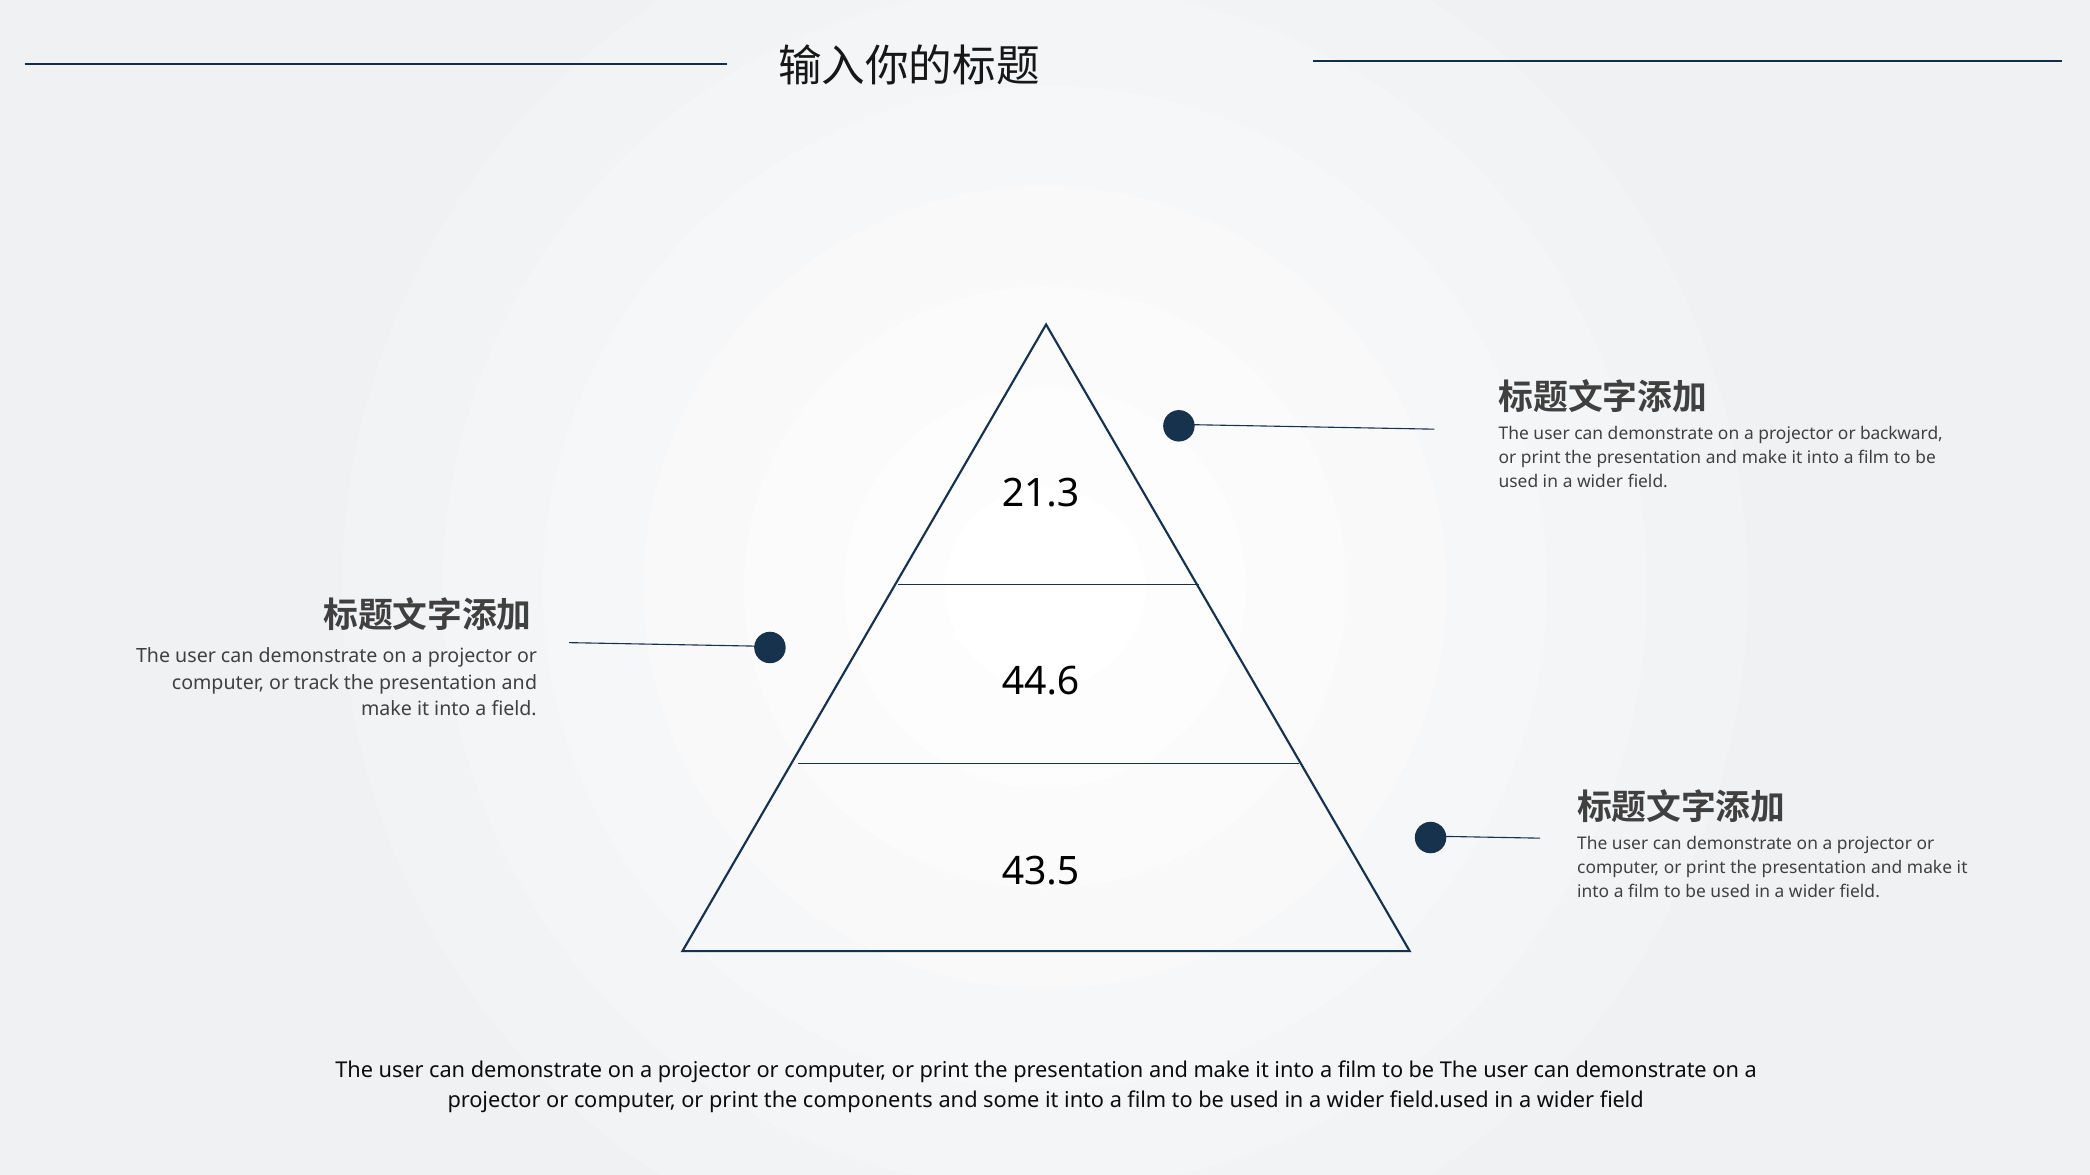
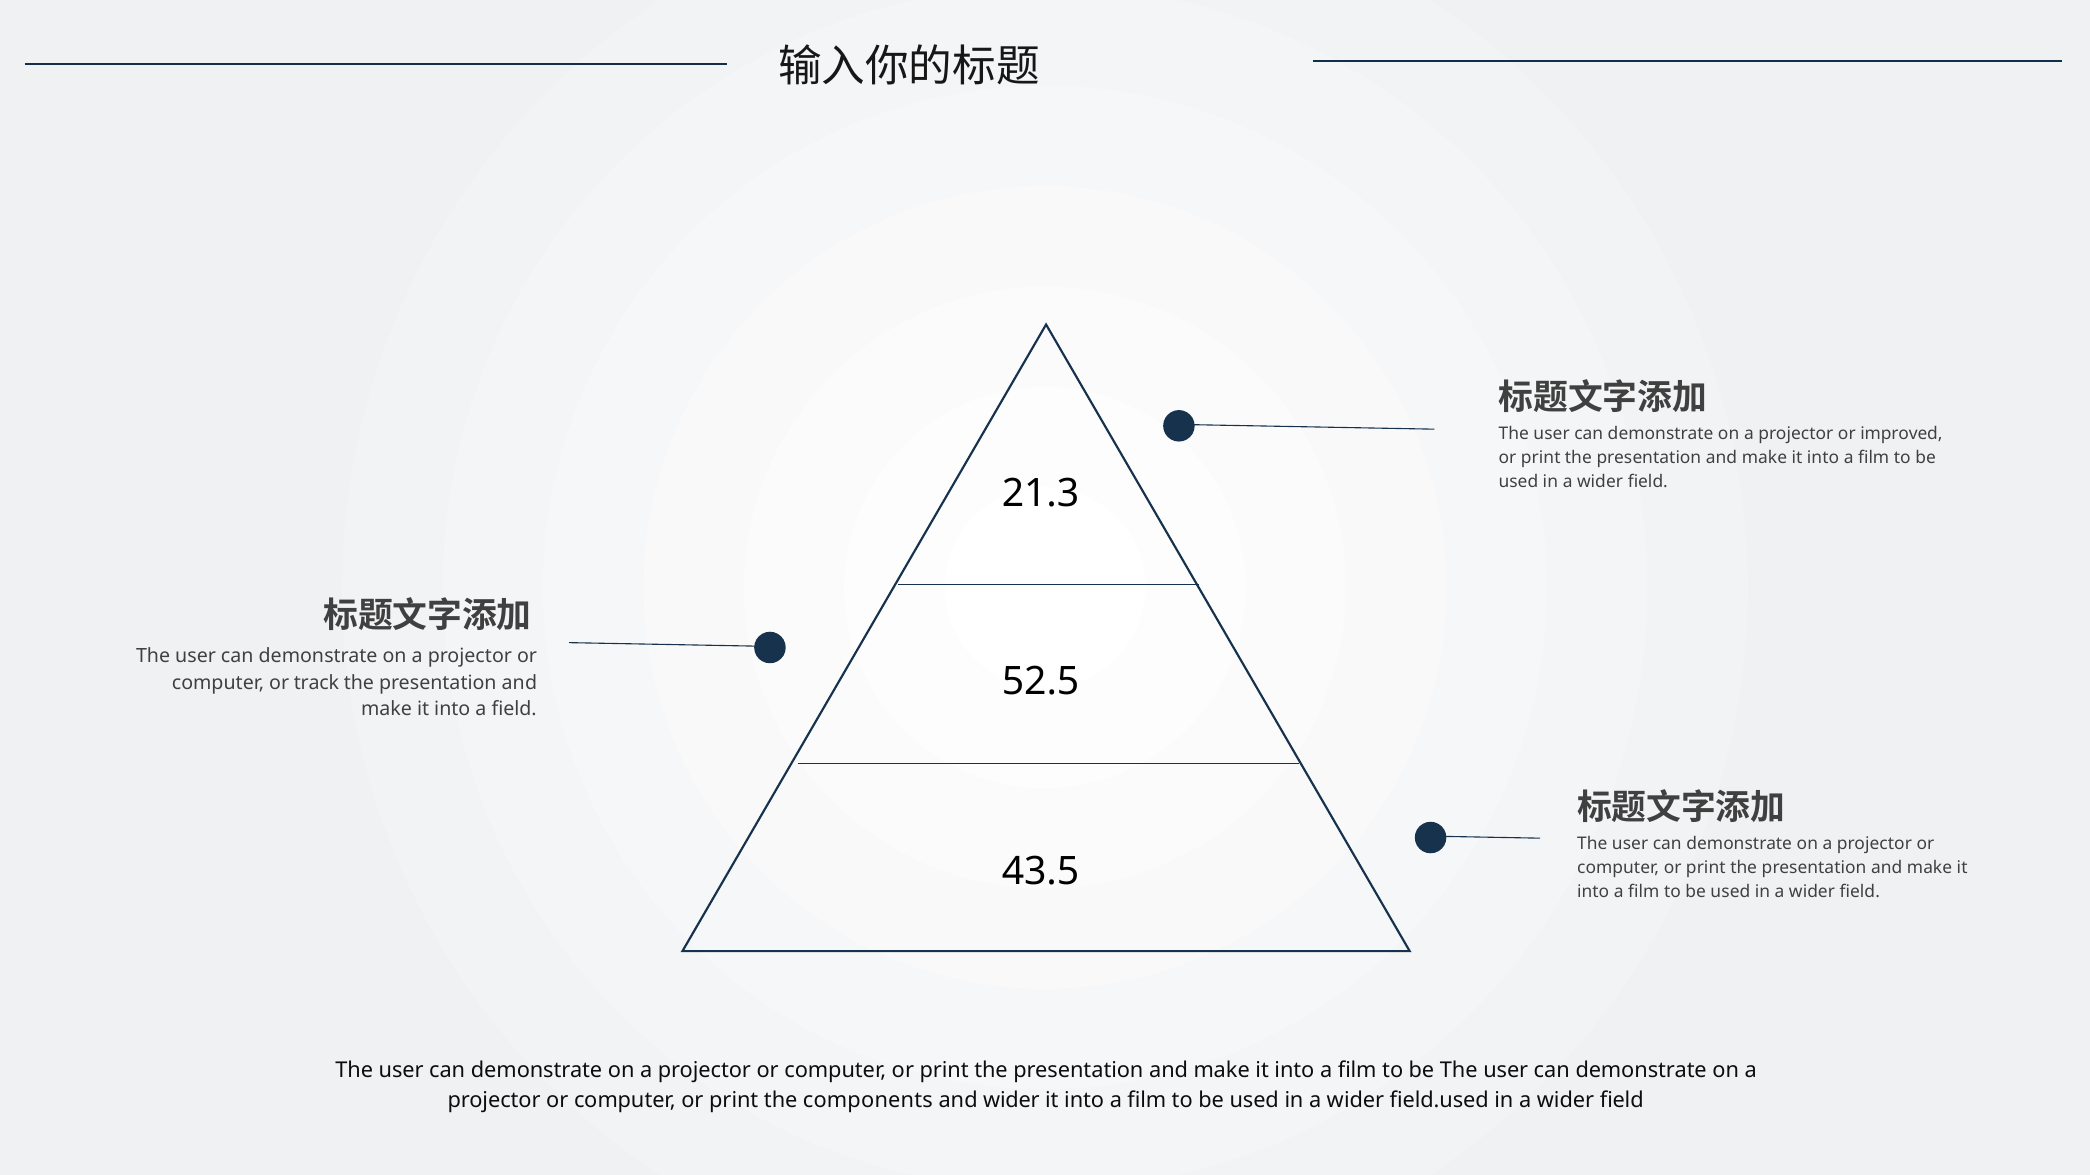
backward: backward -> improved
44.6: 44.6 -> 52.5
and some: some -> wider
